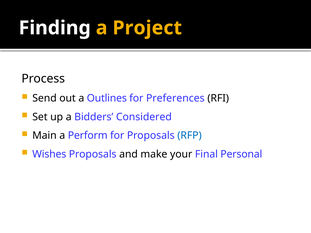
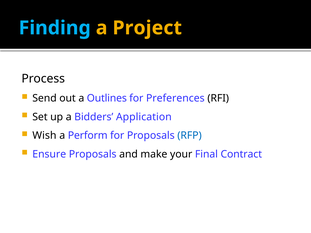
Finding colour: white -> light blue
Considered: Considered -> Application
Main: Main -> Wish
Wishes: Wishes -> Ensure
Personal: Personal -> Contract
